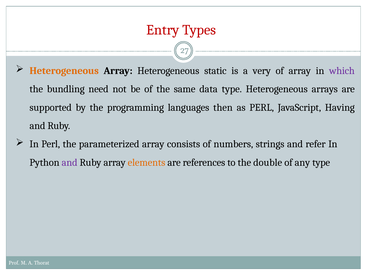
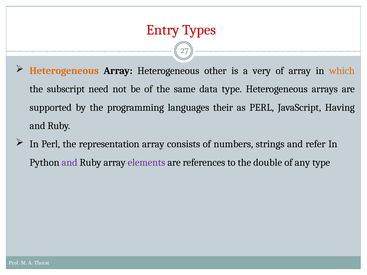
static: static -> other
which colour: purple -> orange
bundling: bundling -> subscript
then: then -> their
parameterized: parameterized -> representation
elements colour: orange -> purple
